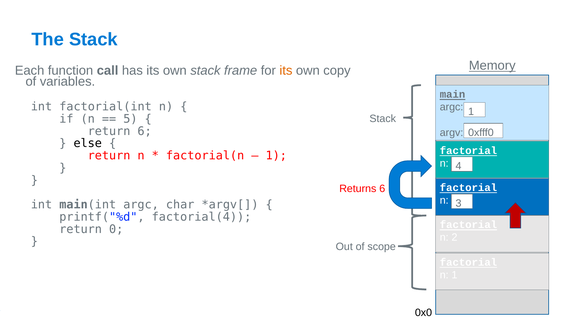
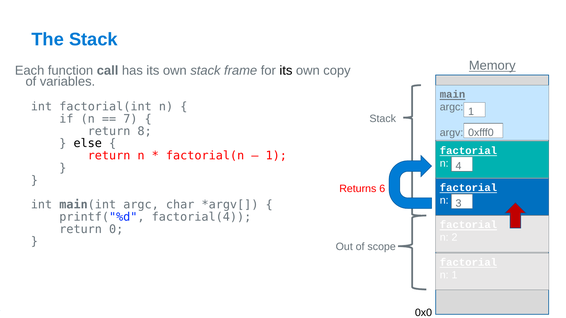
its at (286, 71) colour: orange -> black
5 at (130, 119): 5 -> 7
return 6: 6 -> 8
